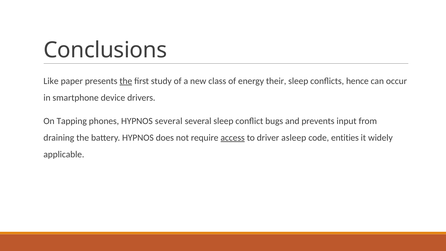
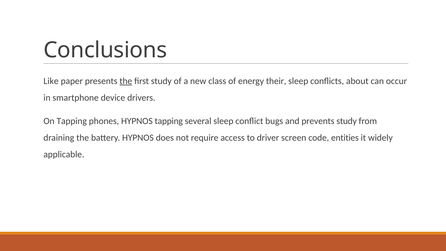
hence: hence -> about
HYPNOS several: several -> tapping
prevents input: input -> study
access underline: present -> none
asleep: asleep -> screen
